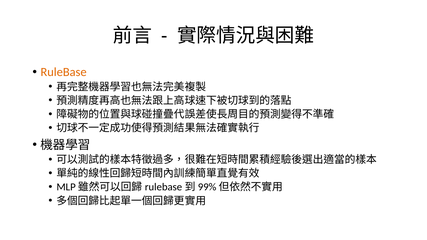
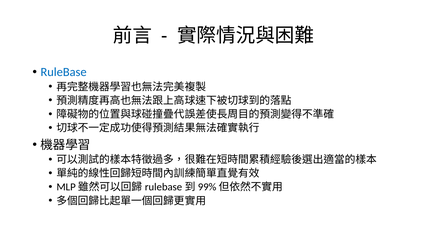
RuleBase colour: orange -> blue
